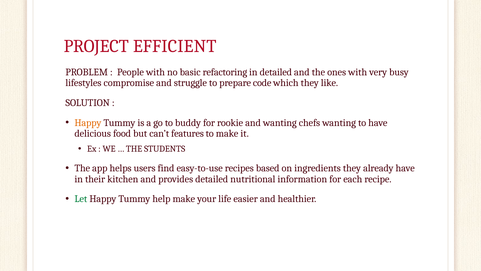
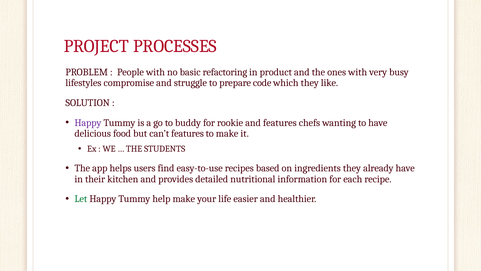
EFFICIENT: EFFICIENT -> PROCESSES
in detailed: detailed -> product
Happy at (88, 123) colour: orange -> purple
and wanting: wanting -> features
